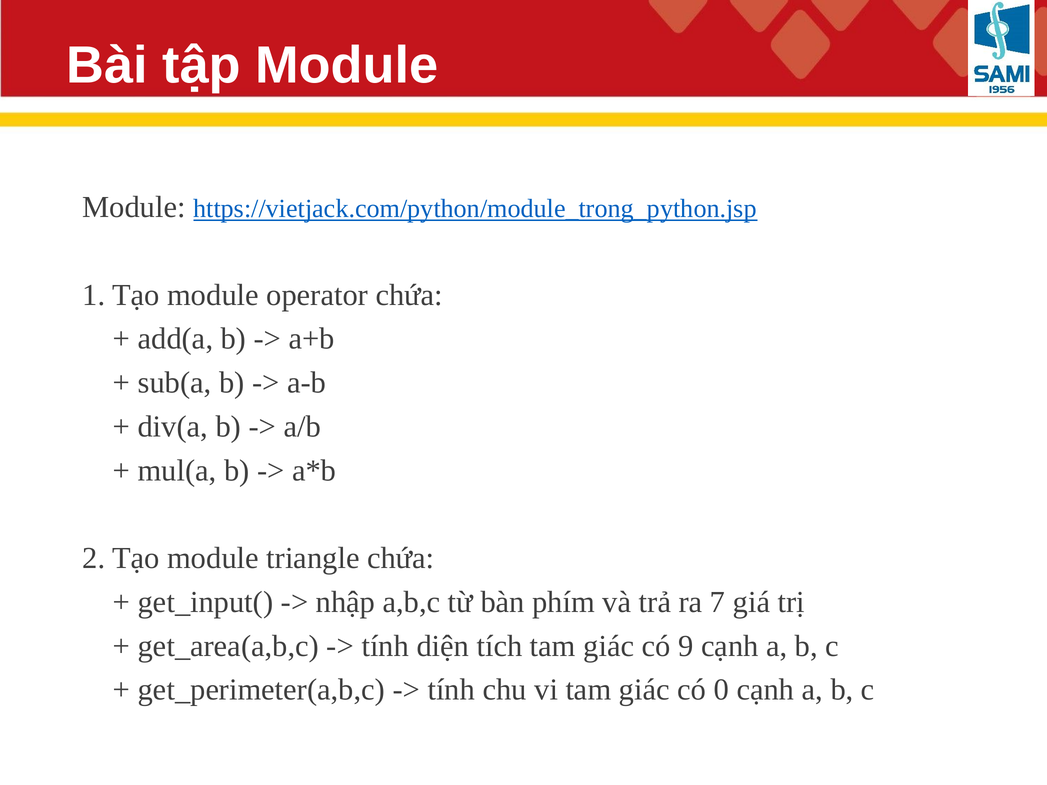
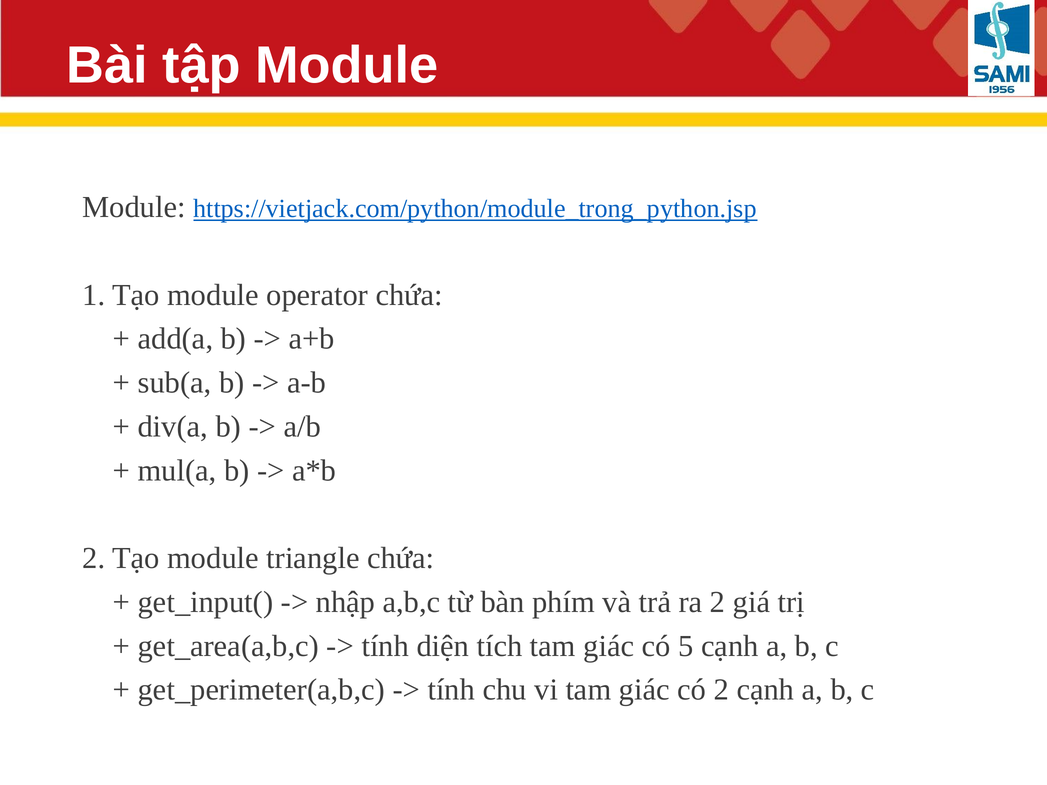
ra 7: 7 -> 2
9: 9 -> 5
có 0: 0 -> 2
